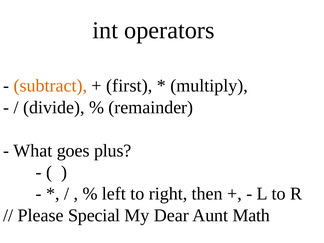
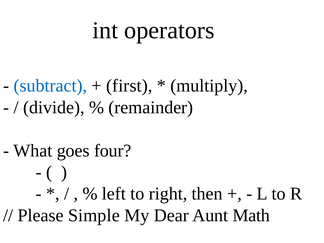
subtract colour: orange -> blue
plus: plus -> four
Special: Special -> Simple
